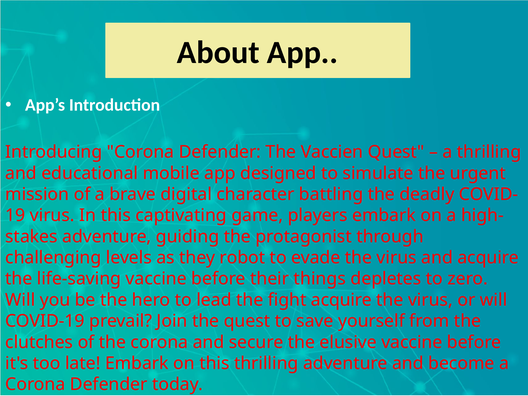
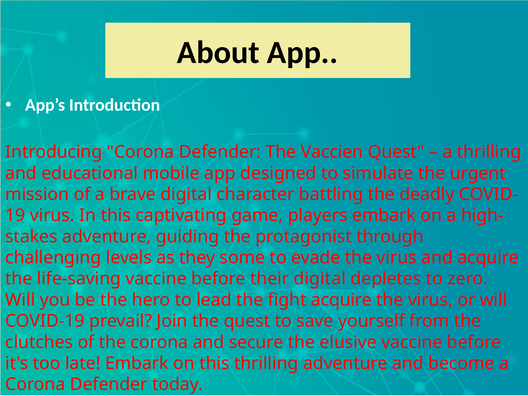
robot: robot -> some
their things: things -> digital
